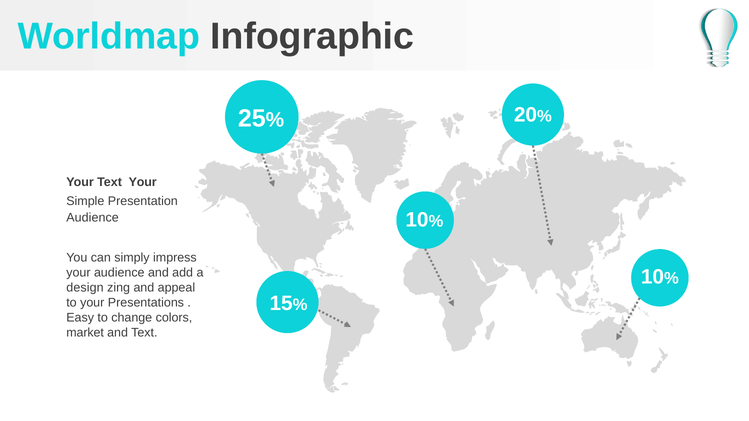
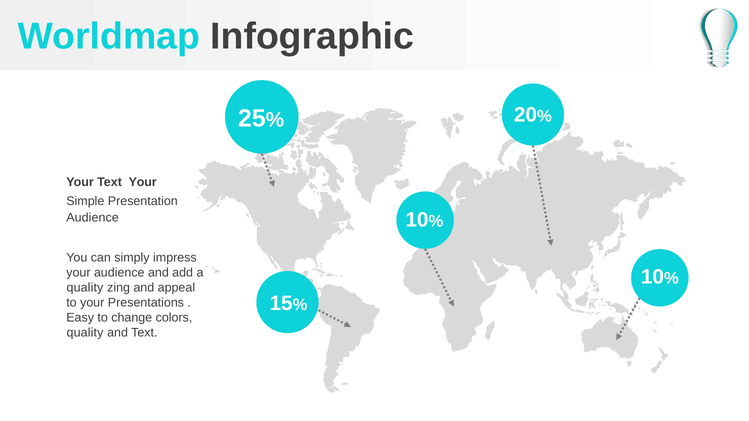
design at (85, 288): design -> quality
market at (85, 333): market -> quality
